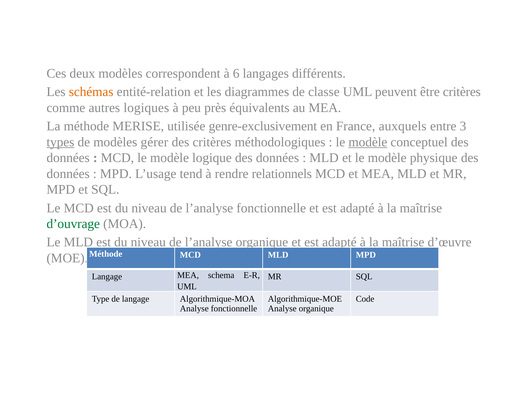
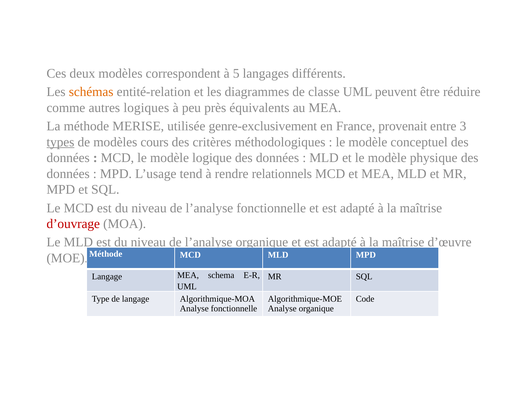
6: 6 -> 5
être critères: critères -> réduire
auxquels: auxquels -> provenait
gérer: gérer -> cours
modèle at (368, 142) underline: present -> none
d’ouvrage colour: green -> red
